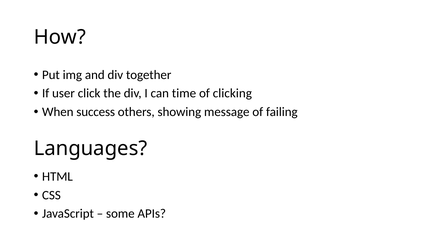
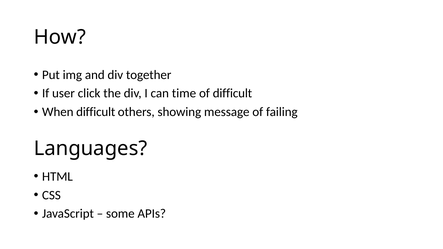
of clicking: clicking -> difficult
When success: success -> difficult
